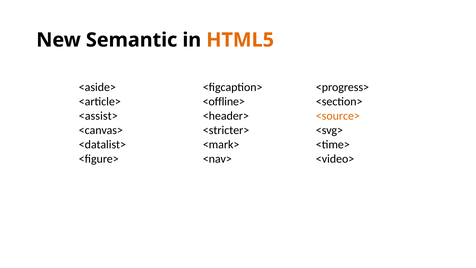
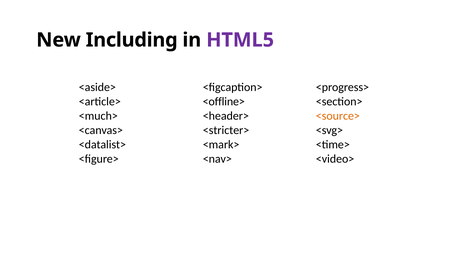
Semantic: Semantic -> Including
HTML5 colour: orange -> purple
<assist>: <assist> -> <much>
